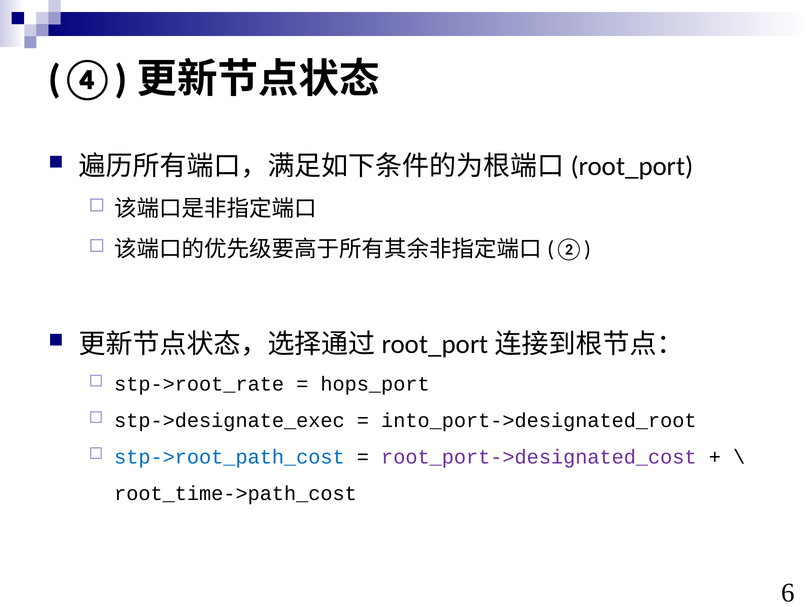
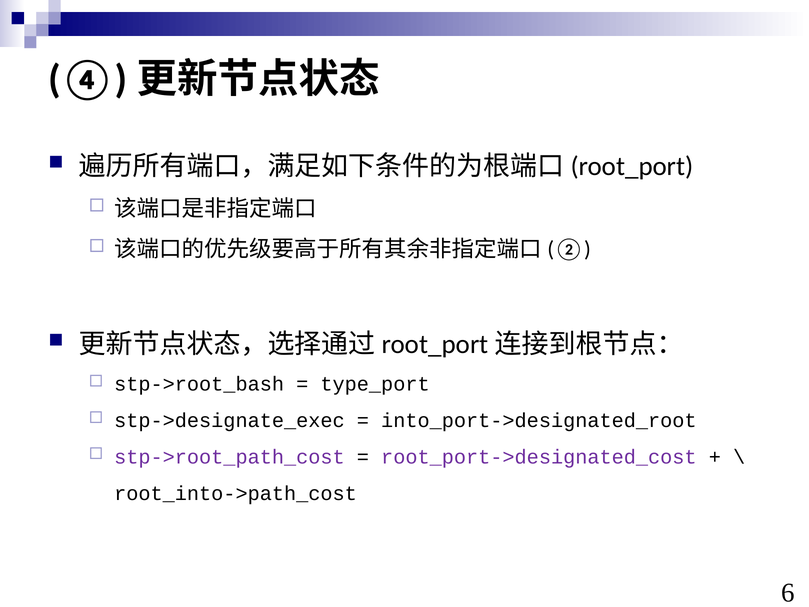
stp->root_rate: stp->root_rate -> stp->root_bash
hops_port: hops_port -> type_port
stp->root_path_cost colour: blue -> purple
root_time->path_cost: root_time->path_cost -> root_into->path_cost
